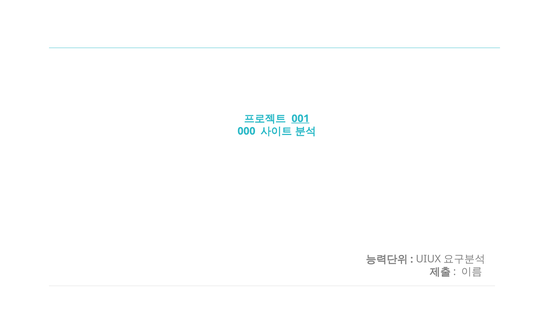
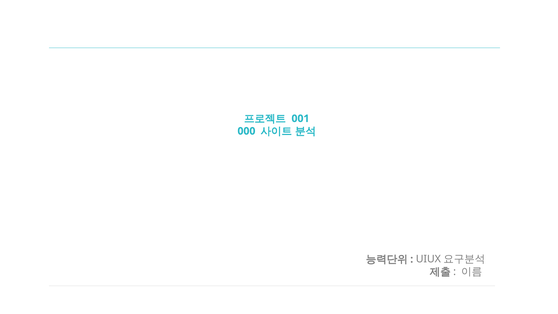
001 underline: present -> none
